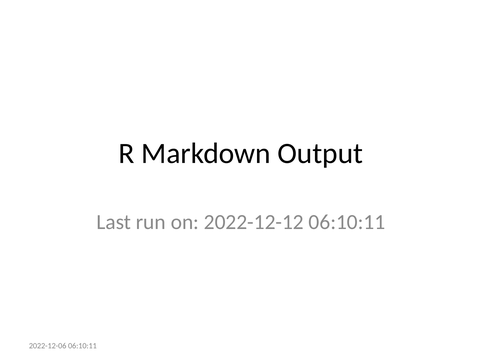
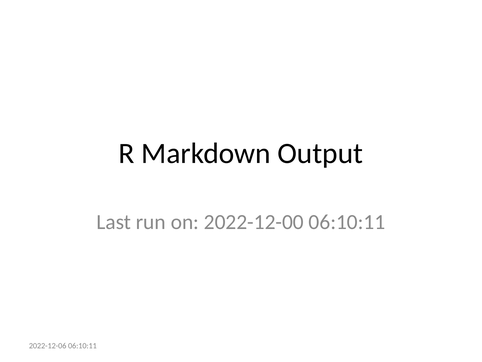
2022-12-12: 2022-12-12 -> 2022-12-00
